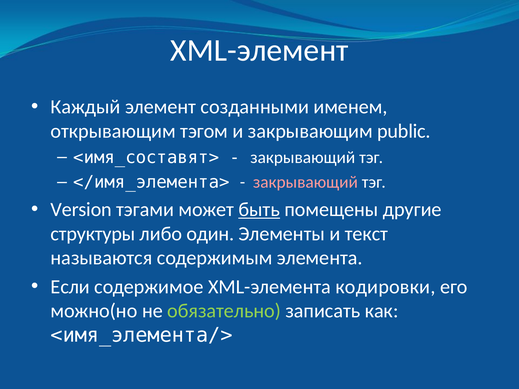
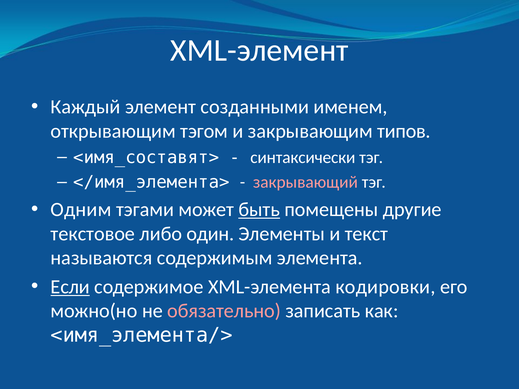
public: public -> типов
закрывающий at (303, 158): закрывающий -> синтаксически
Version: Version -> Одним
структуры: структуры -> текстовое
Если underline: none -> present
обязательно colour: light green -> pink
